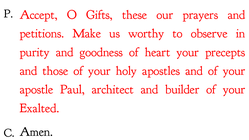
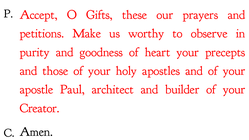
Exalted: Exalted -> Creator
